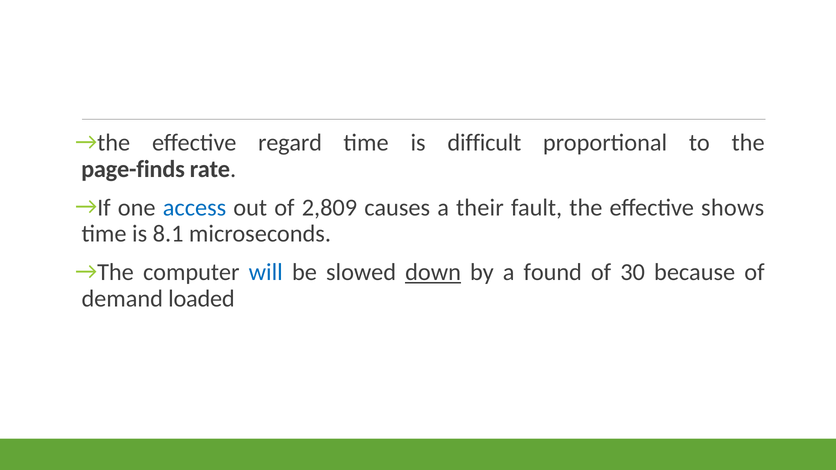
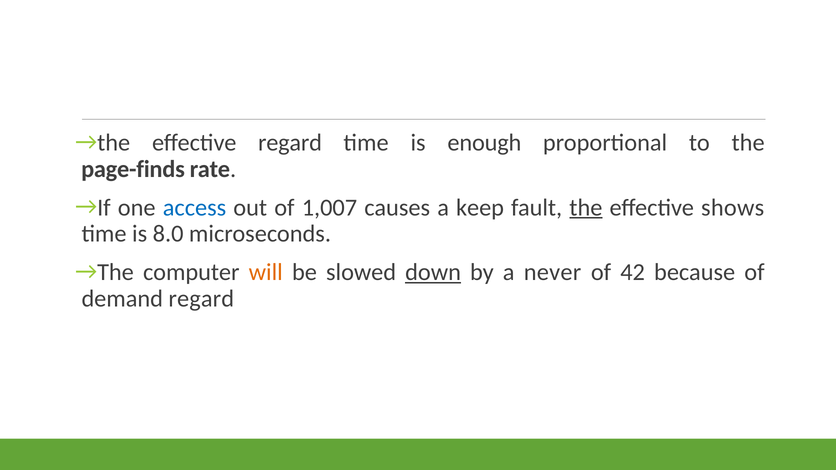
difficult: difficult -> enough
2,809: 2,809 -> 1,007
their: their -> keep
the at (586, 208) underline: none -> present
8.1: 8.1 -> 8.0
will colour: blue -> orange
found: found -> never
30: 30 -> 42
demand loaded: loaded -> regard
